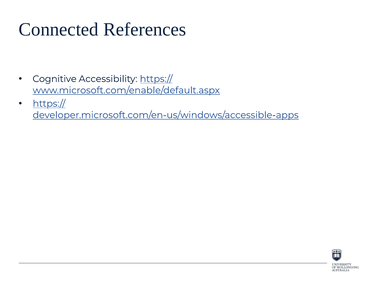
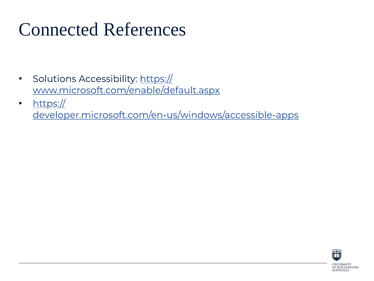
Cognitive: Cognitive -> Solutions
